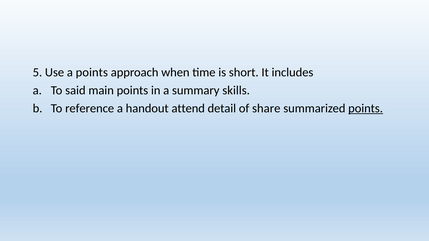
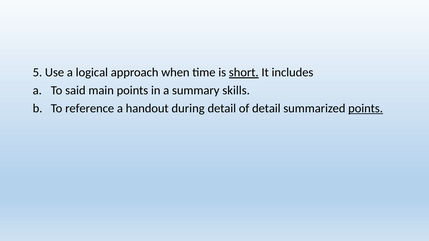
a points: points -> logical
short underline: none -> present
attend: attend -> during
of share: share -> detail
